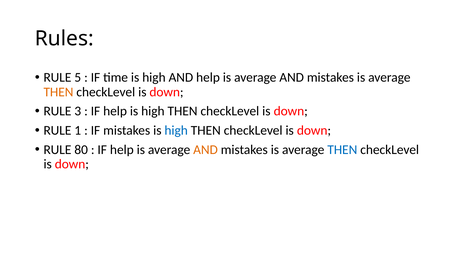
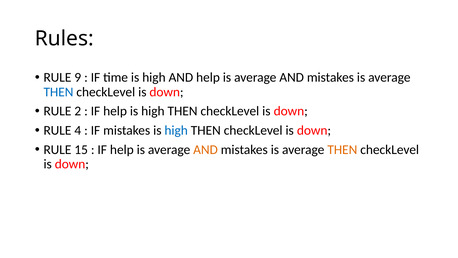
5: 5 -> 9
THEN at (58, 92) colour: orange -> blue
3: 3 -> 2
1: 1 -> 4
80: 80 -> 15
THEN at (342, 149) colour: blue -> orange
